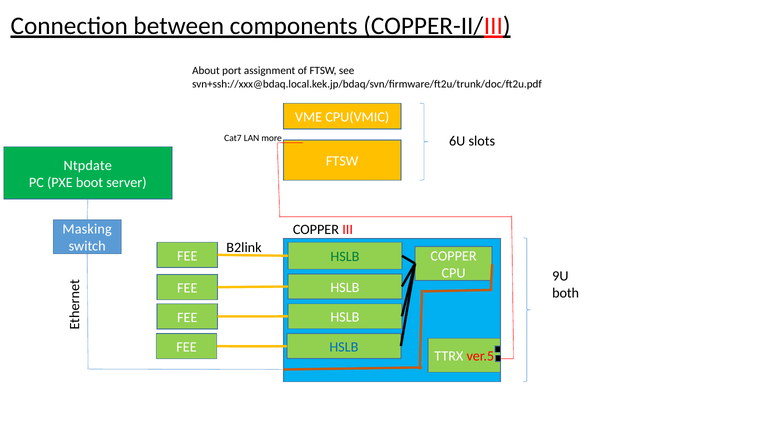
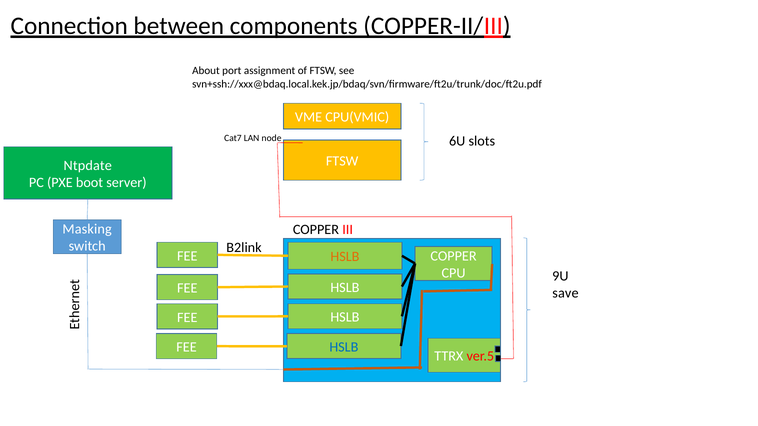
more: more -> node
HSLB at (345, 257) colour: green -> orange
both: both -> save
